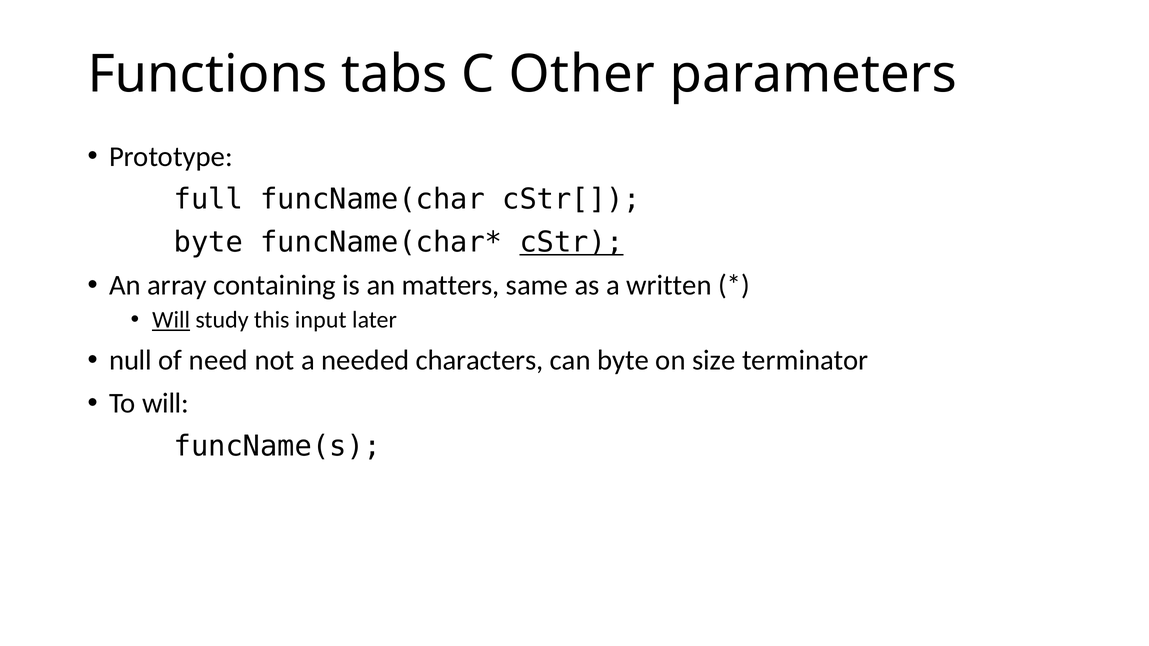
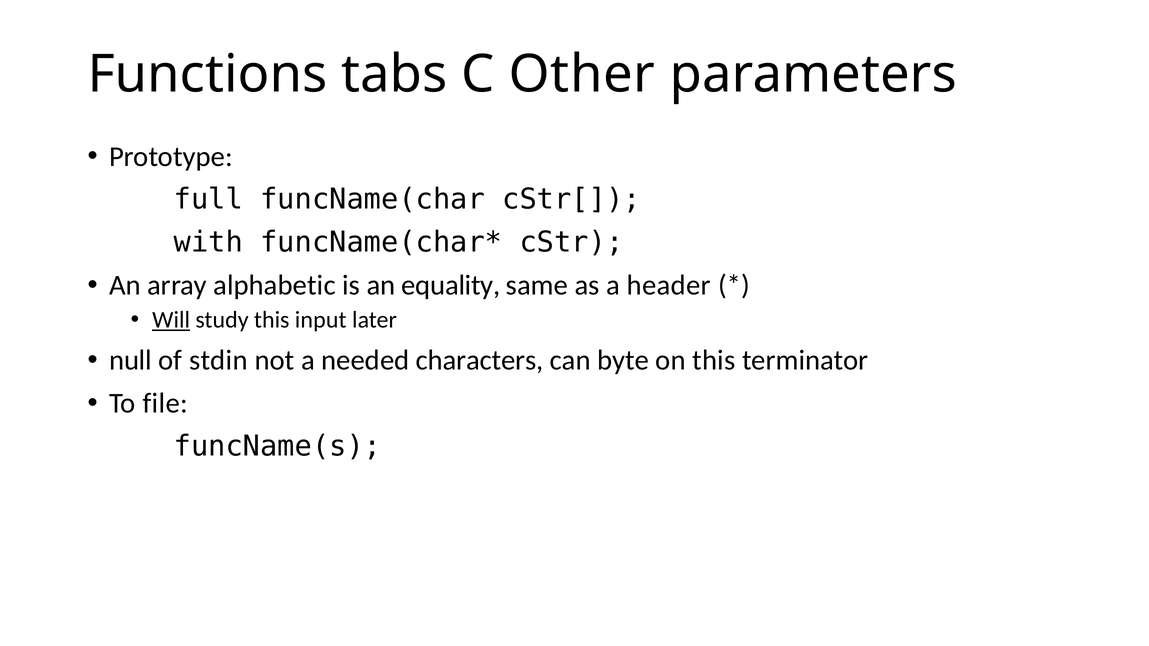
byte at (208, 243): byte -> with
cStr underline: present -> none
containing: containing -> alphabetic
matters: matters -> equality
written: written -> header
need: need -> stdin
on size: size -> this
To will: will -> file
